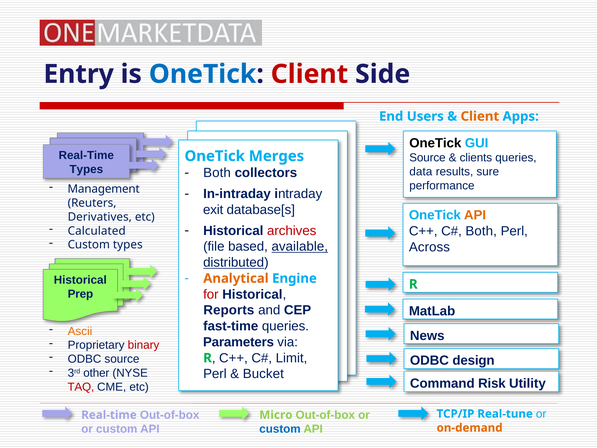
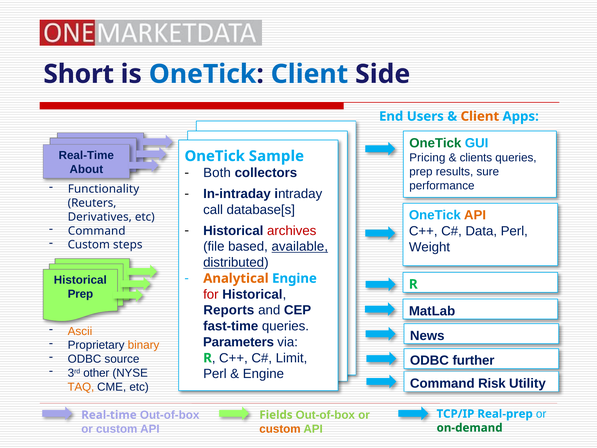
Entry: Entry -> Short
Client at (309, 74) colour: red -> blue
OneTick at (435, 143) colour: black -> green
Source at (427, 158): Source -> Pricing
Merges: Merges -> Sample
Types at (86, 169): Types -> About
data at (421, 172): data -> prep
Management: Management -> Functionality
exit: exit -> call
Calculated at (97, 231): Calculated -> Command
Both at (481, 231): Both -> Data
Custom types: types -> steps
Across: Across -> Weight
binary colour: red -> orange
design: design -> further
Bucket at (263, 374): Bucket -> Engine
TAQ colour: red -> orange
Real-tune: Real-tune -> Real-prep
Micro: Micro -> Fields
custom at (280, 429) colour: blue -> orange
on-demand colour: orange -> green
